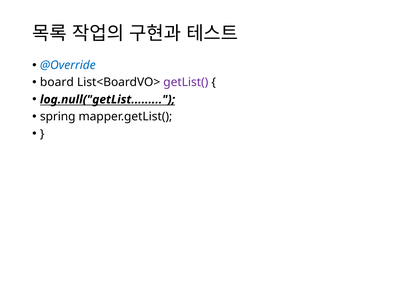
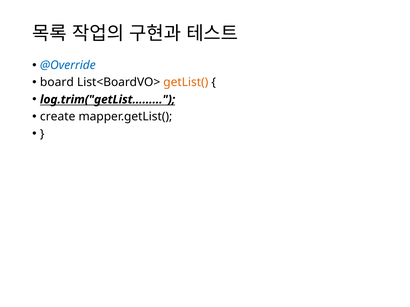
getList( colour: purple -> orange
log.null("getList: log.null("getList -> log.trim("getList
spring: spring -> create
